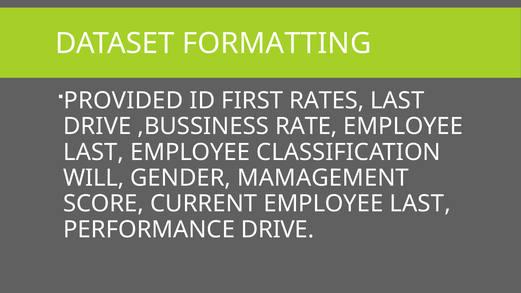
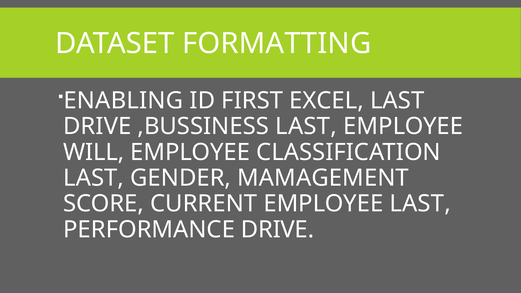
PROVIDED: PROVIDED -> ENABLING
RATES: RATES -> EXCEL
,BUSSINESS RATE: RATE -> LAST
LAST at (94, 152): LAST -> WILL
WILL at (94, 178): WILL -> LAST
